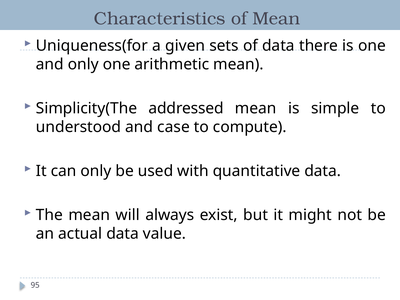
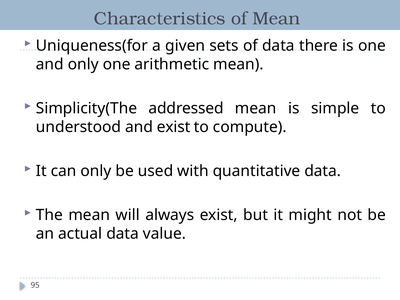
and case: case -> exist
